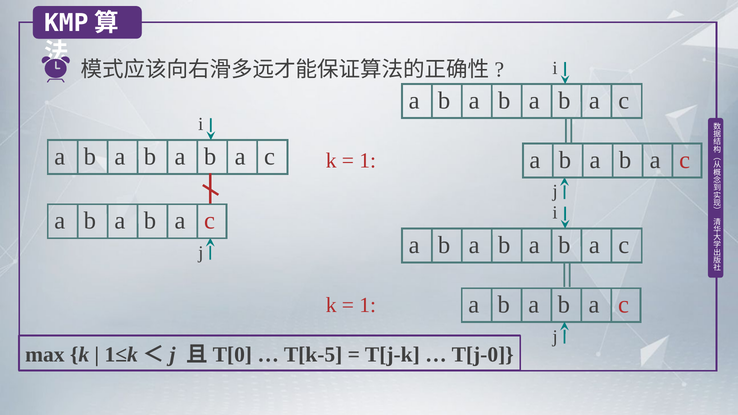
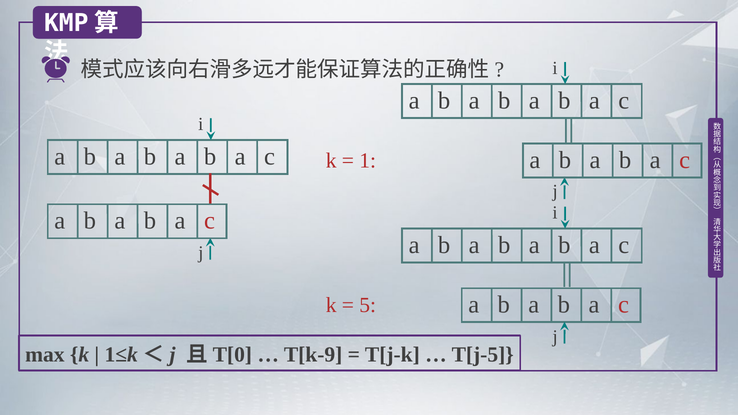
1 at (368, 305): 1 -> 5
T[k-5: T[k-5 -> T[k-9
T[j-0: T[j-0 -> T[j-5
